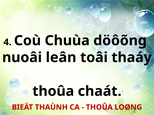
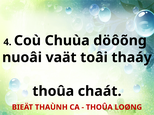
leân: leân -> vaät
